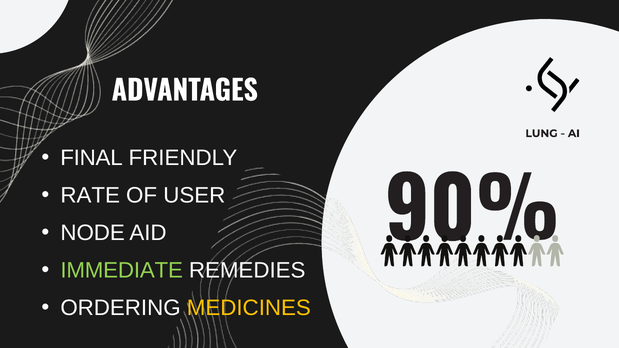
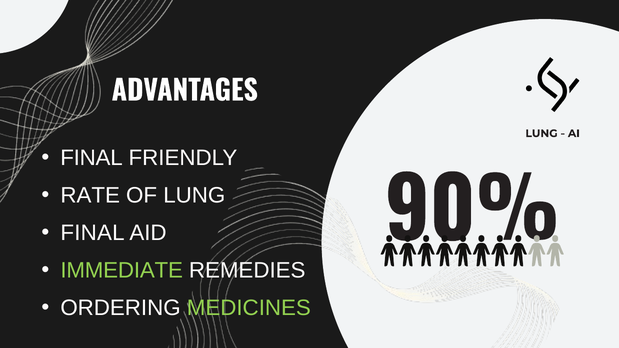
OF USER: USER -> LUNG
NODE at (93, 233): NODE -> FINAL
MEDICINES colour: yellow -> light green
